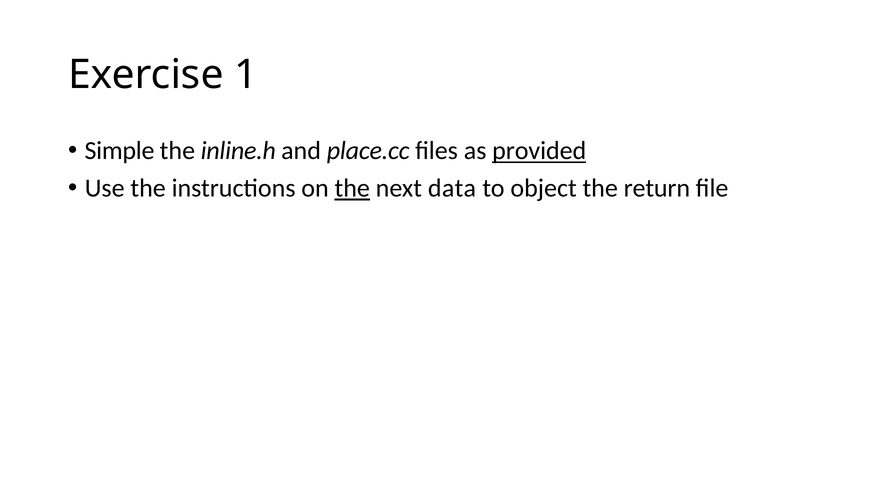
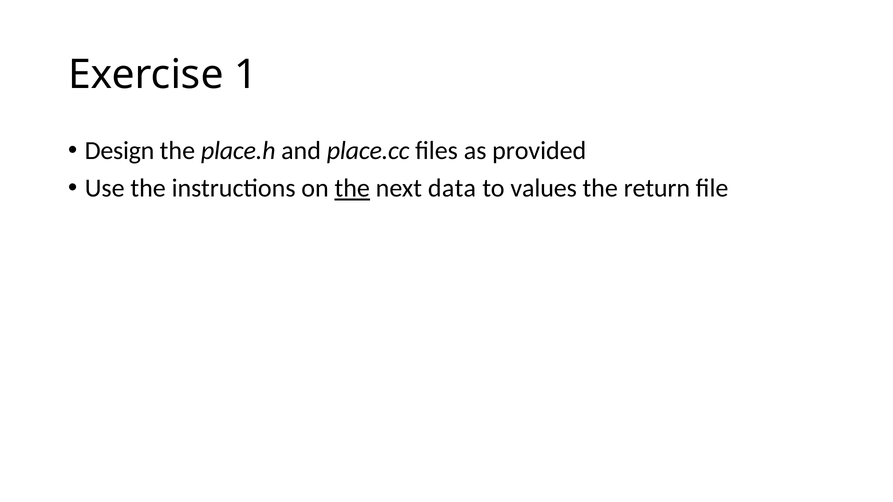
Simple: Simple -> Design
inline.h: inline.h -> place.h
provided underline: present -> none
object: object -> values
